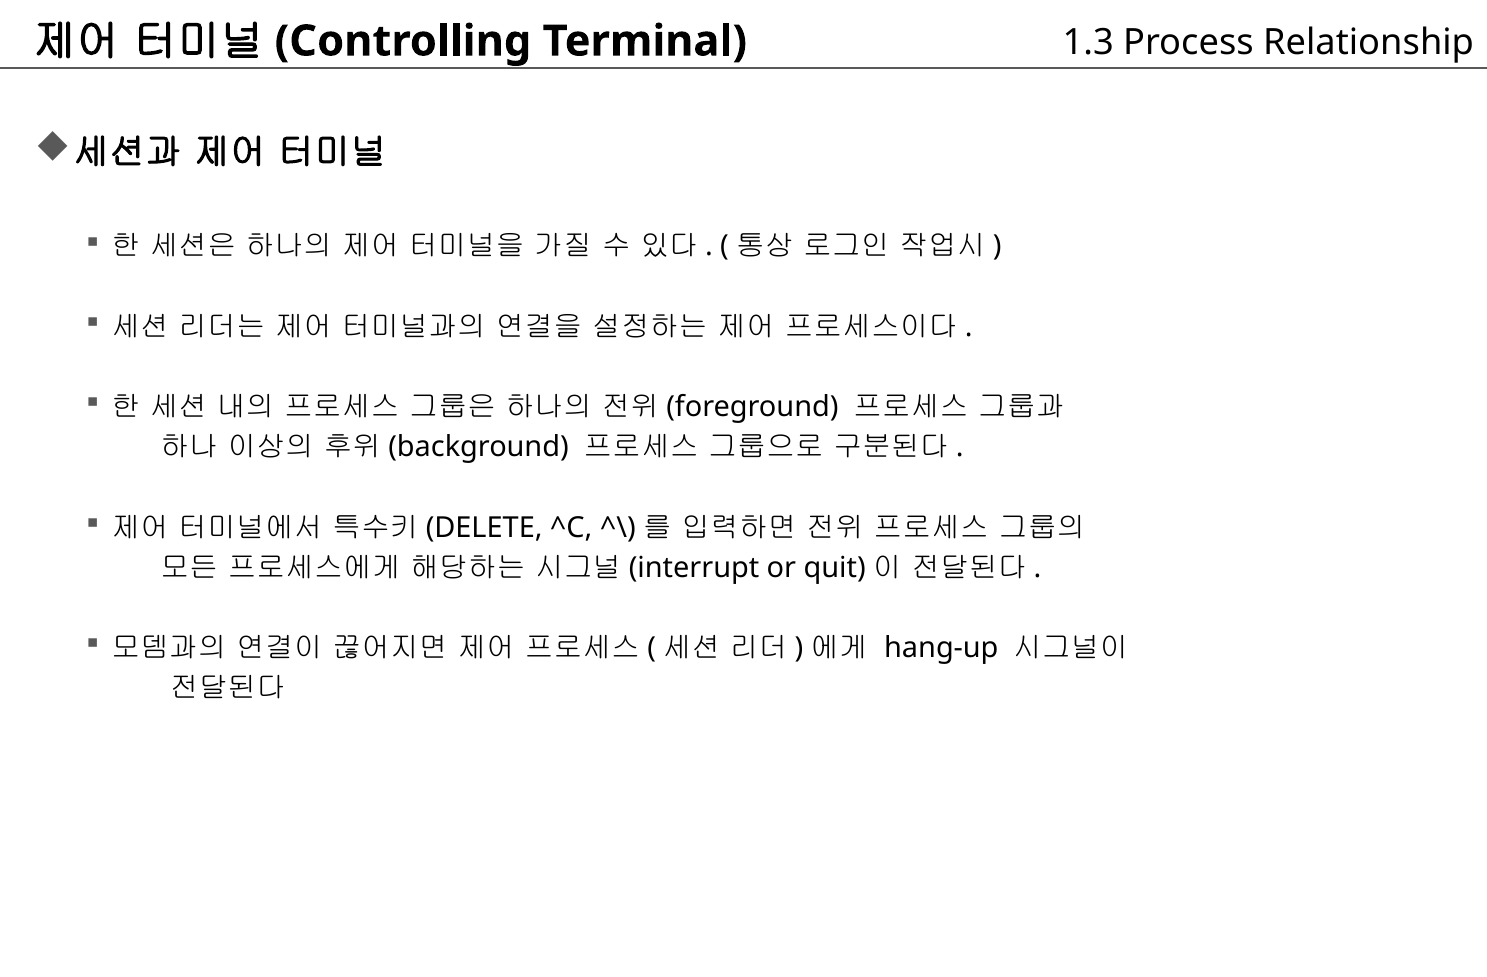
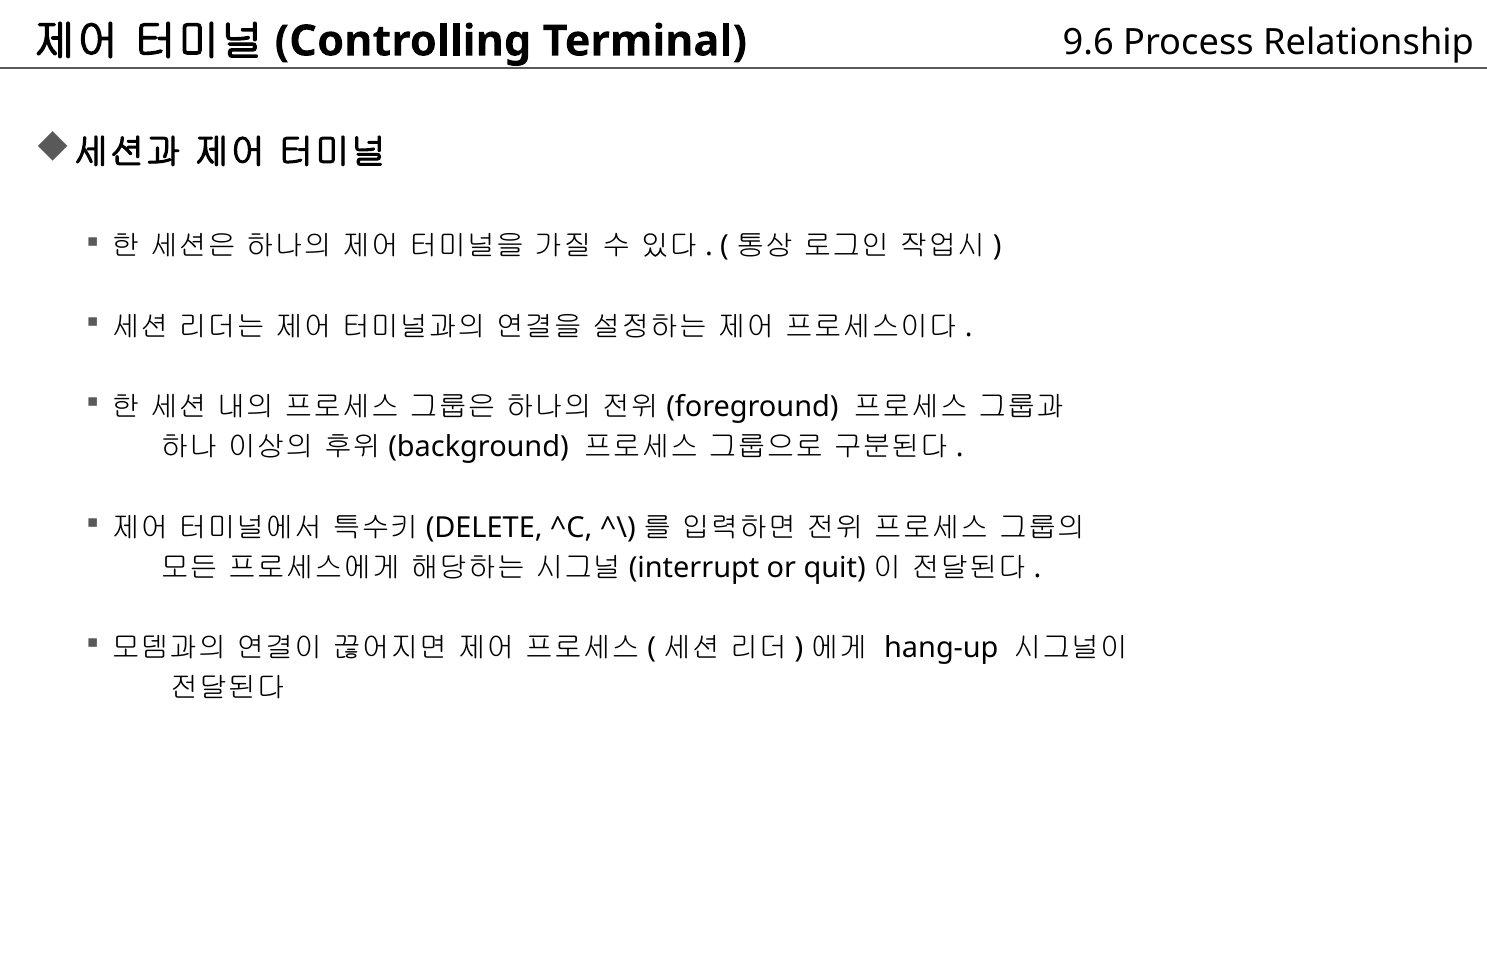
1.3: 1.3 -> 9.6
